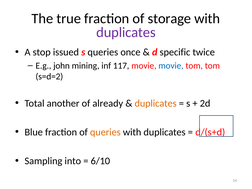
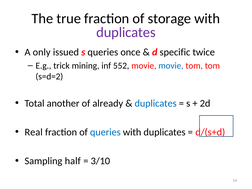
stop: stop -> only
john: john -> trick
117: 117 -> 552
duplicates at (156, 103) colour: orange -> blue
Blue: Blue -> Real
queries at (105, 132) colour: orange -> blue
into: into -> half
6/10: 6/10 -> 3/10
